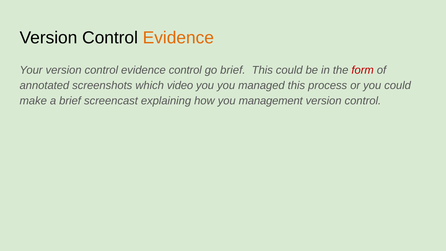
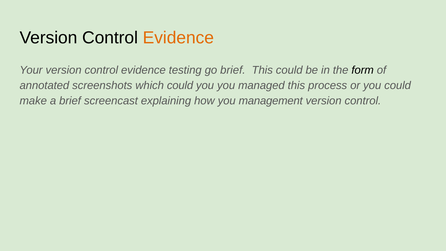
evidence control: control -> testing
form colour: red -> black
which video: video -> could
